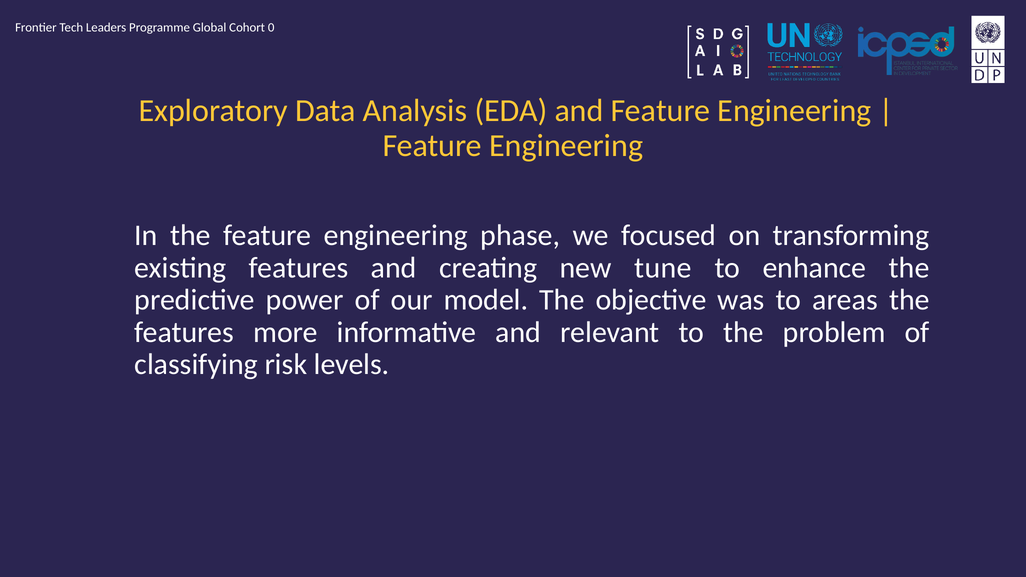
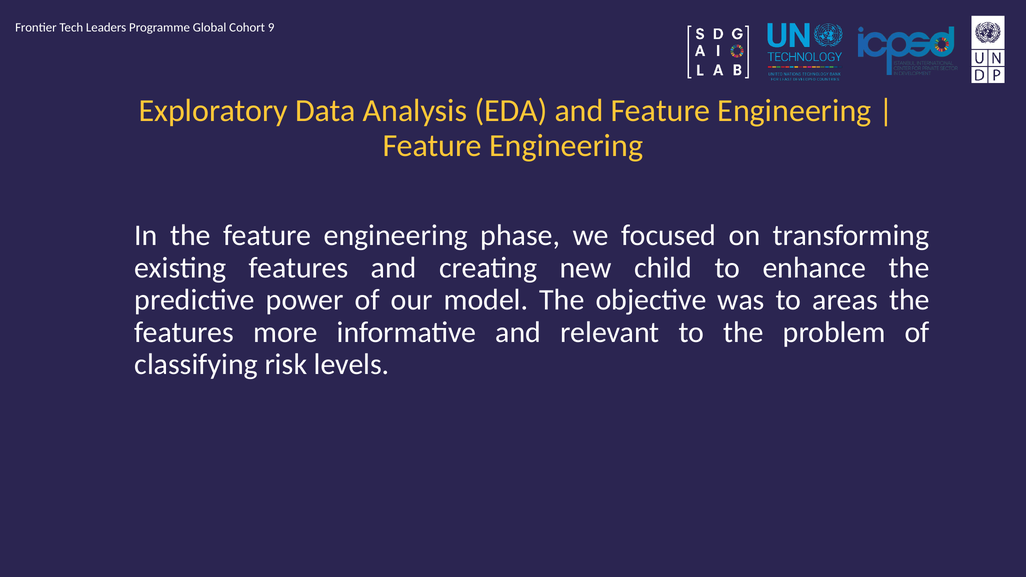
0: 0 -> 9
tune: tune -> child
